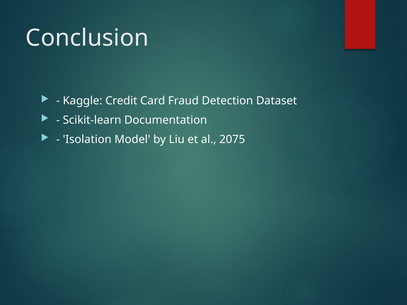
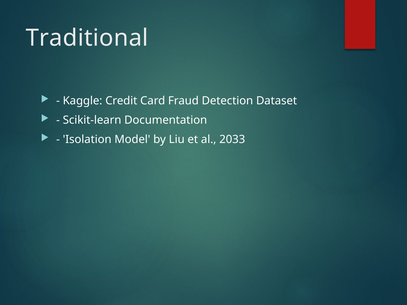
Conclusion: Conclusion -> Traditional
2075: 2075 -> 2033
